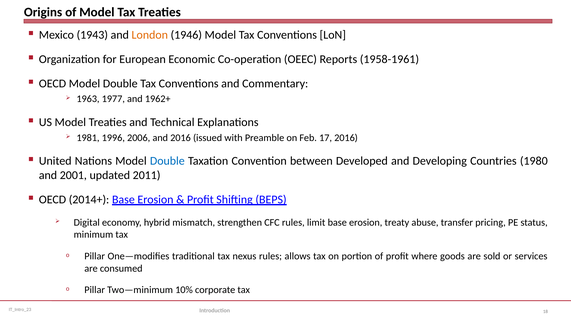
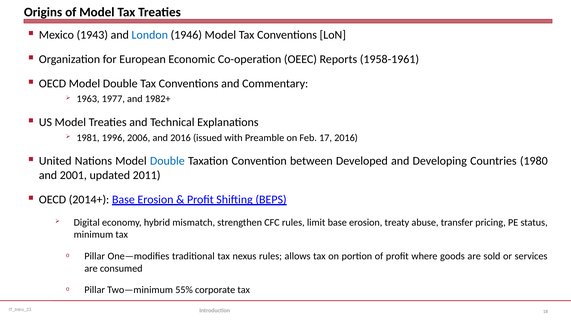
London colour: orange -> blue
1962+: 1962+ -> 1982+
10%: 10% -> 55%
